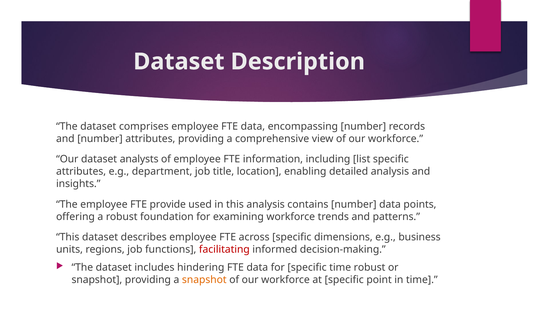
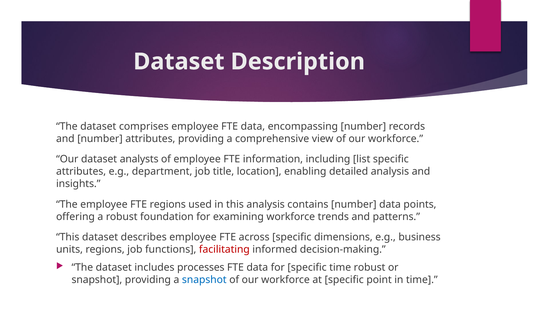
FTE provide: provide -> regions
hindering: hindering -> processes
snapshot at (204, 280) colour: orange -> blue
